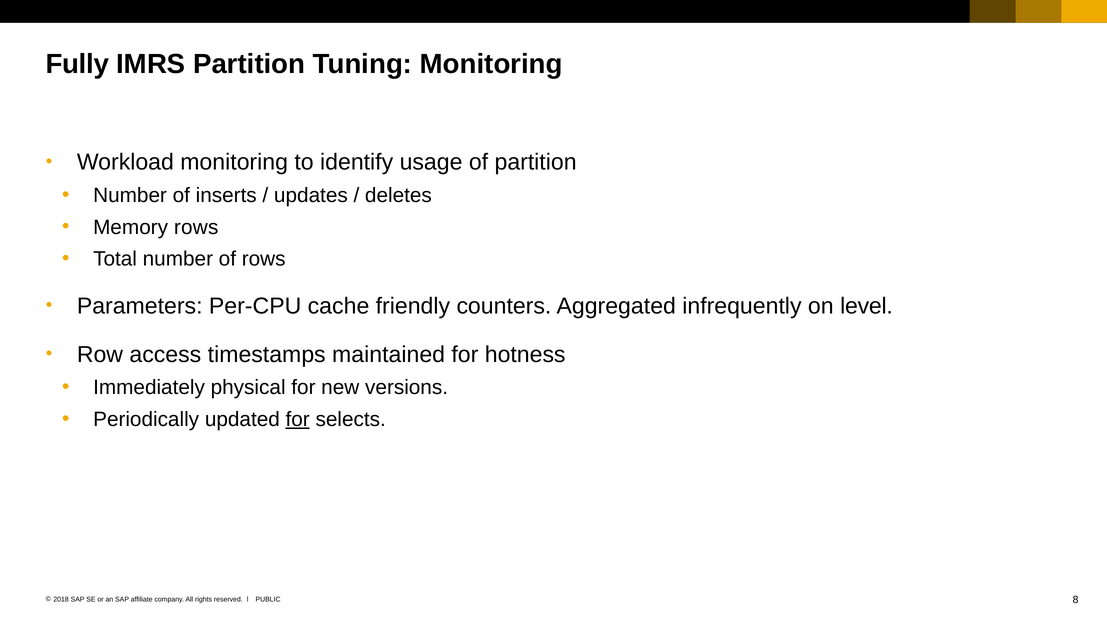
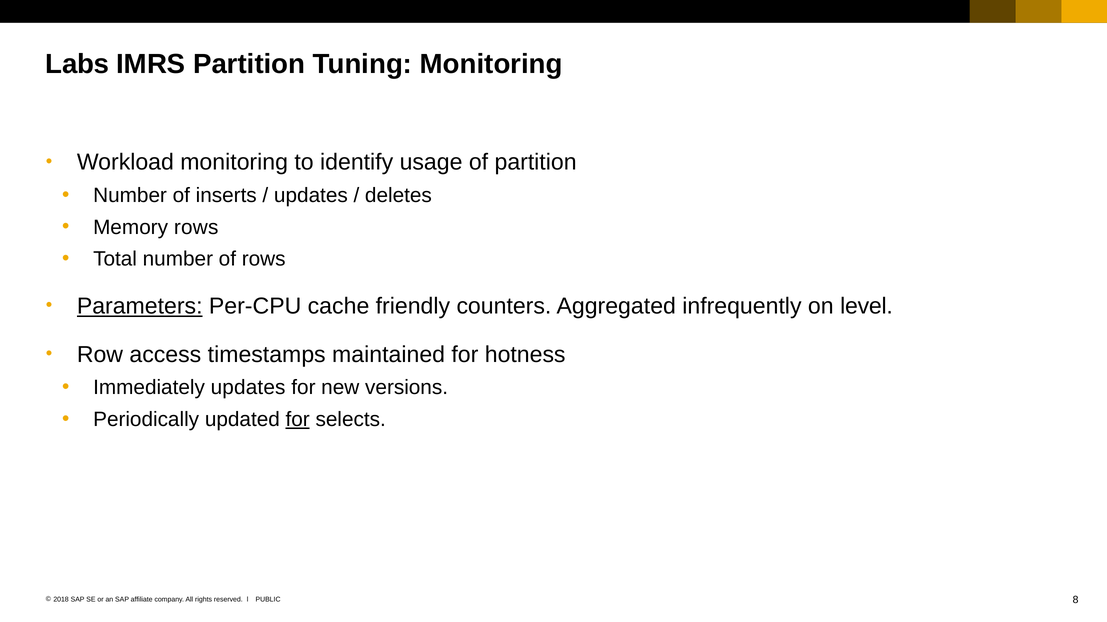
Fully: Fully -> Labs
Parameters underline: none -> present
Immediately physical: physical -> updates
